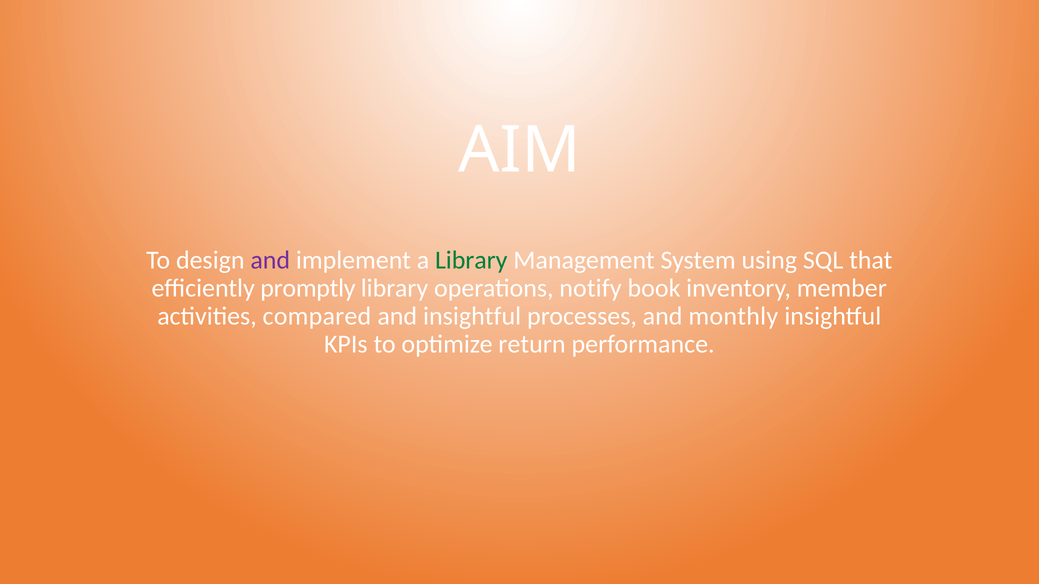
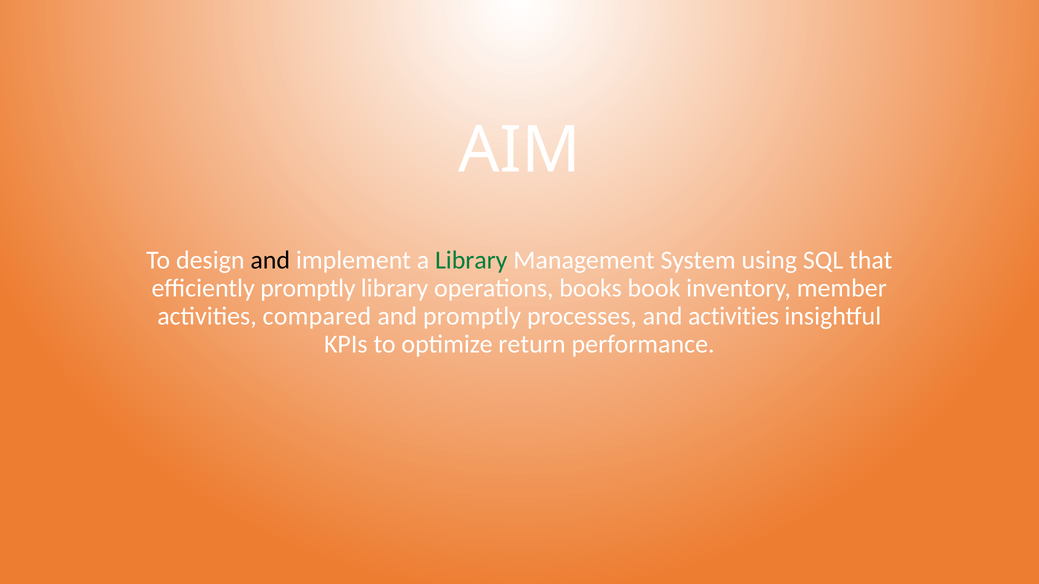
and at (270, 260) colour: purple -> black
notify: notify -> books
and insightful: insightful -> promptly
and monthly: monthly -> activities
